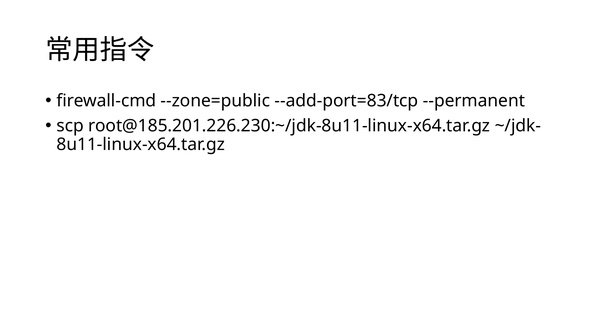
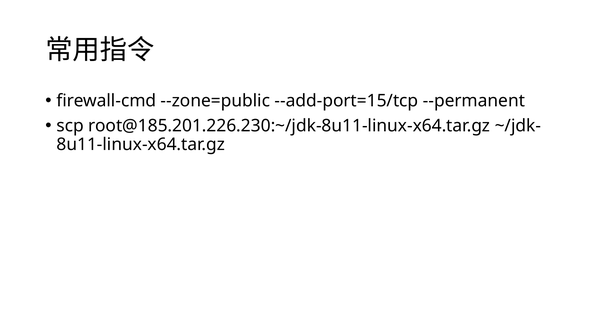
--add-port=83/tcp: --add-port=83/tcp -> --add-port=15/tcp
